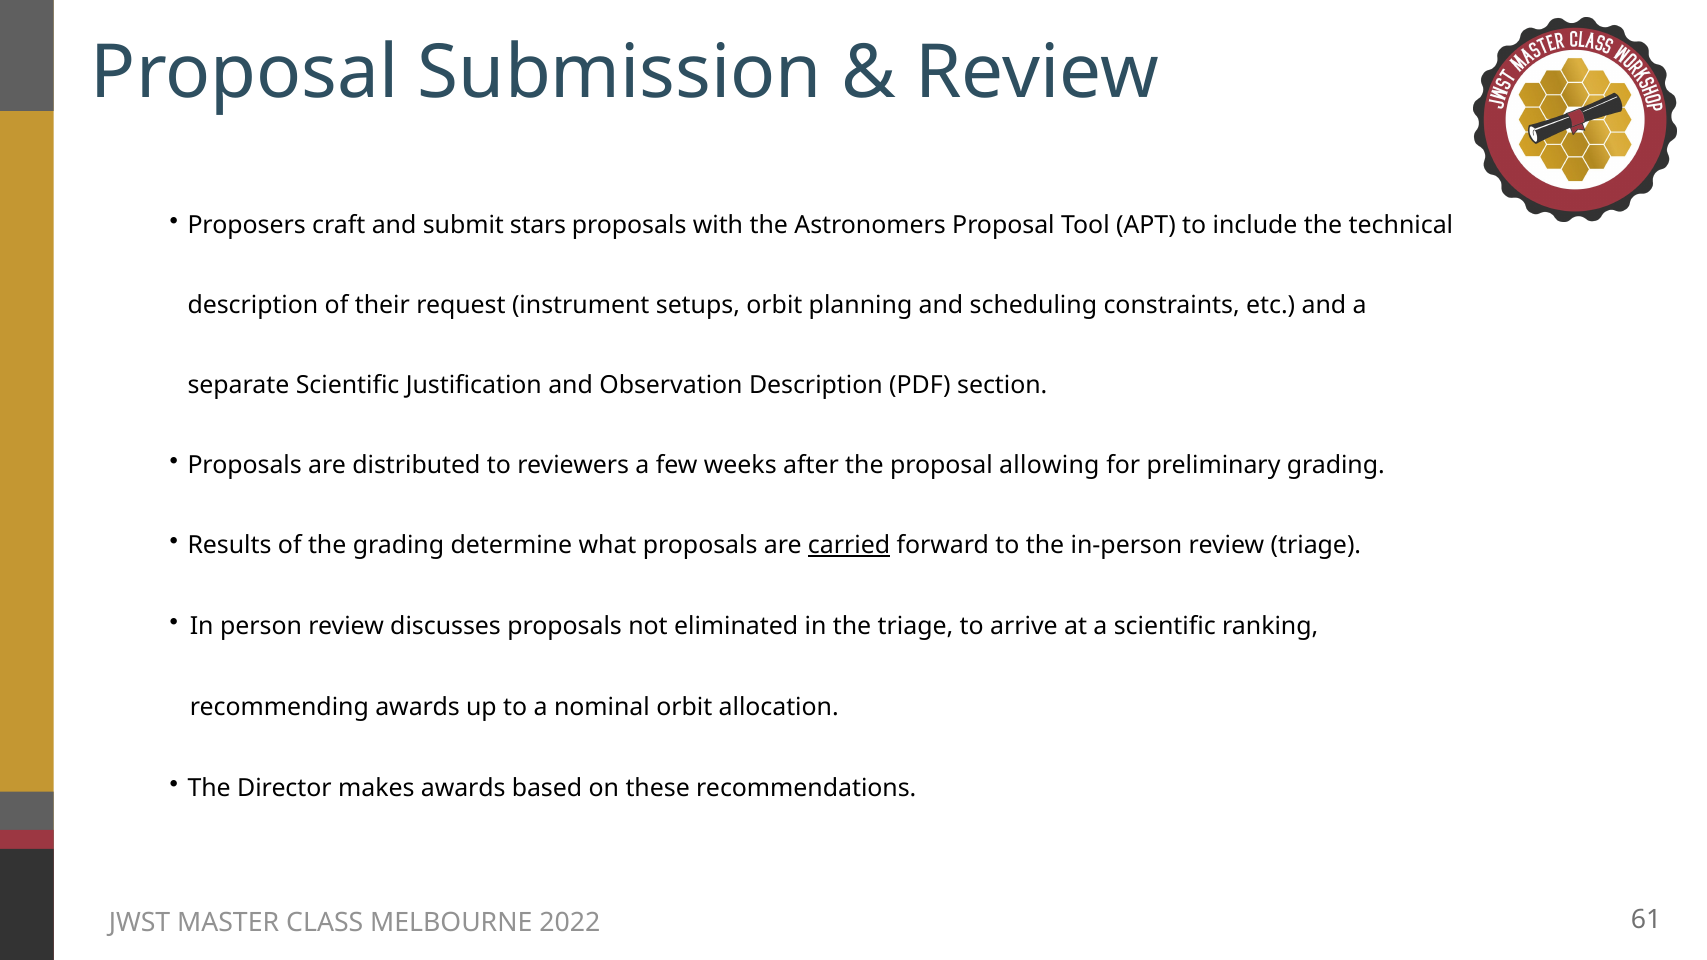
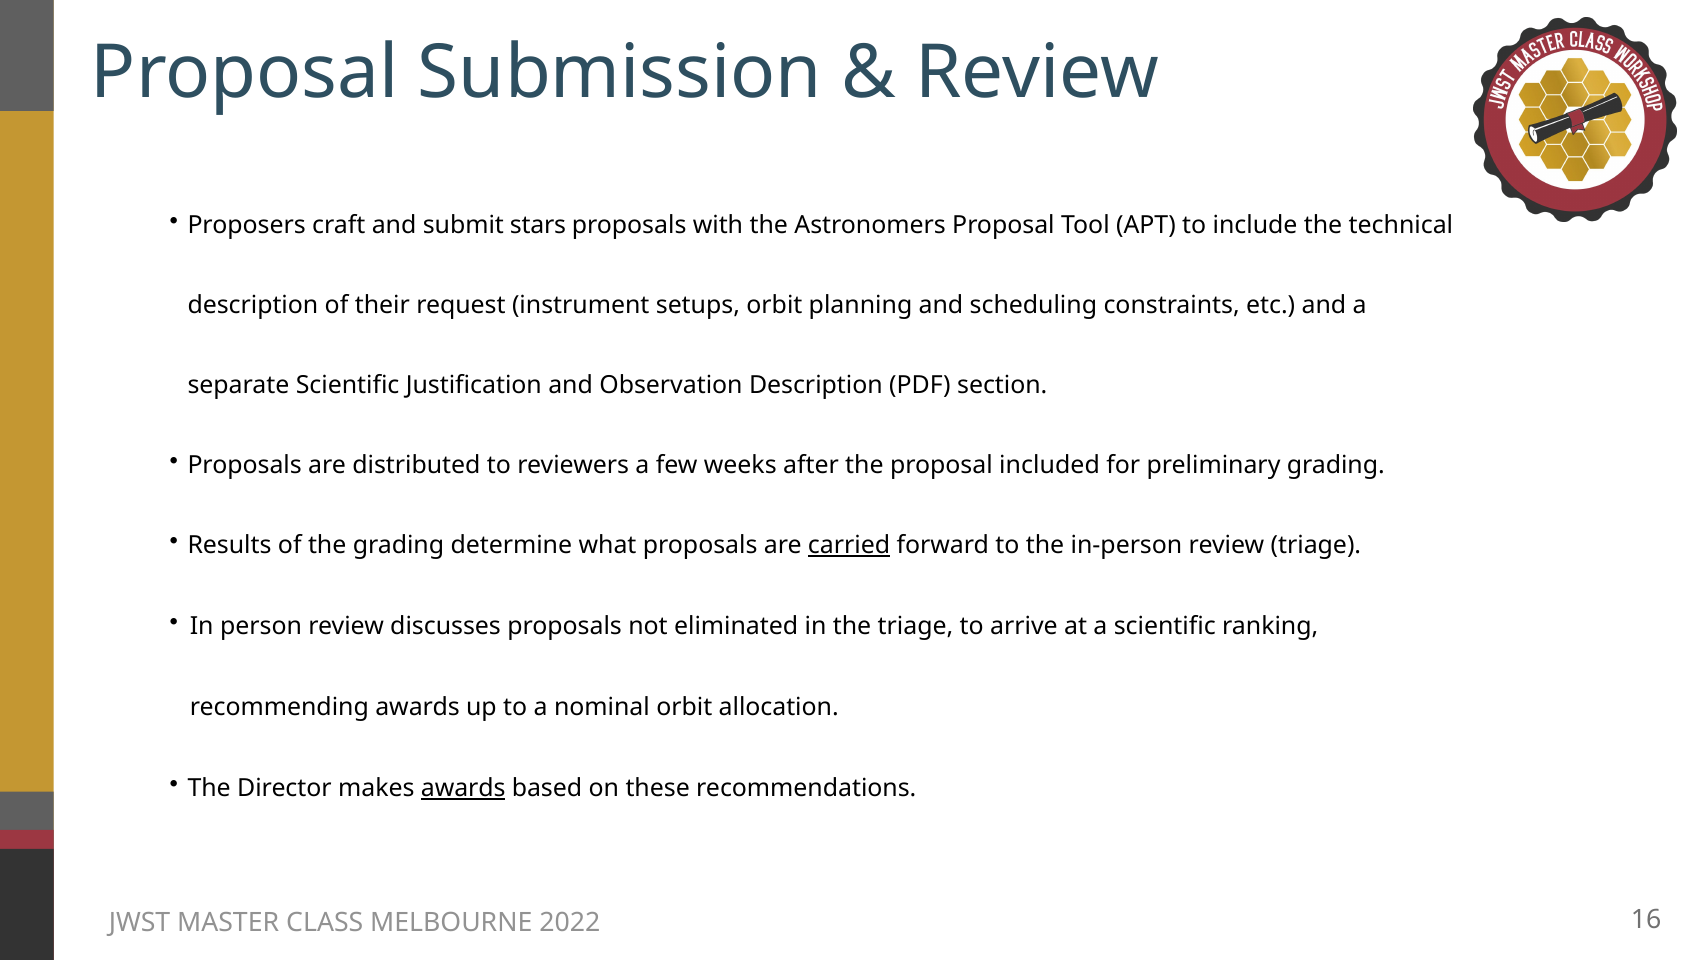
allowing: allowing -> included
awards at (463, 788) underline: none -> present
61: 61 -> 16
